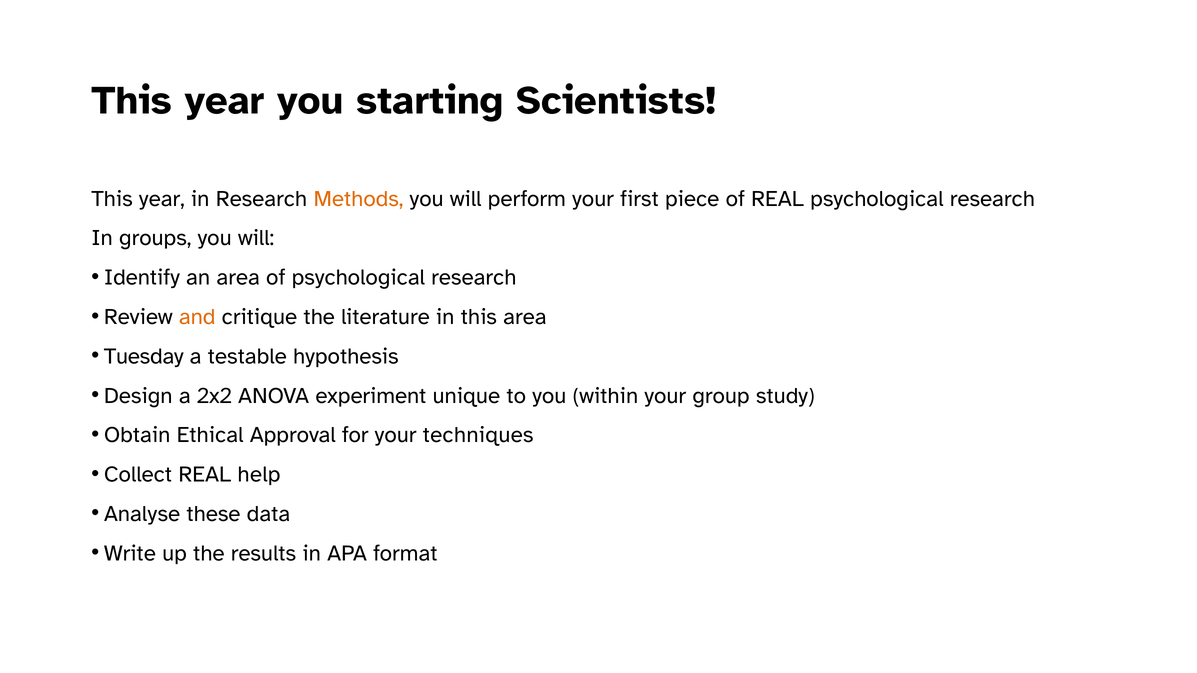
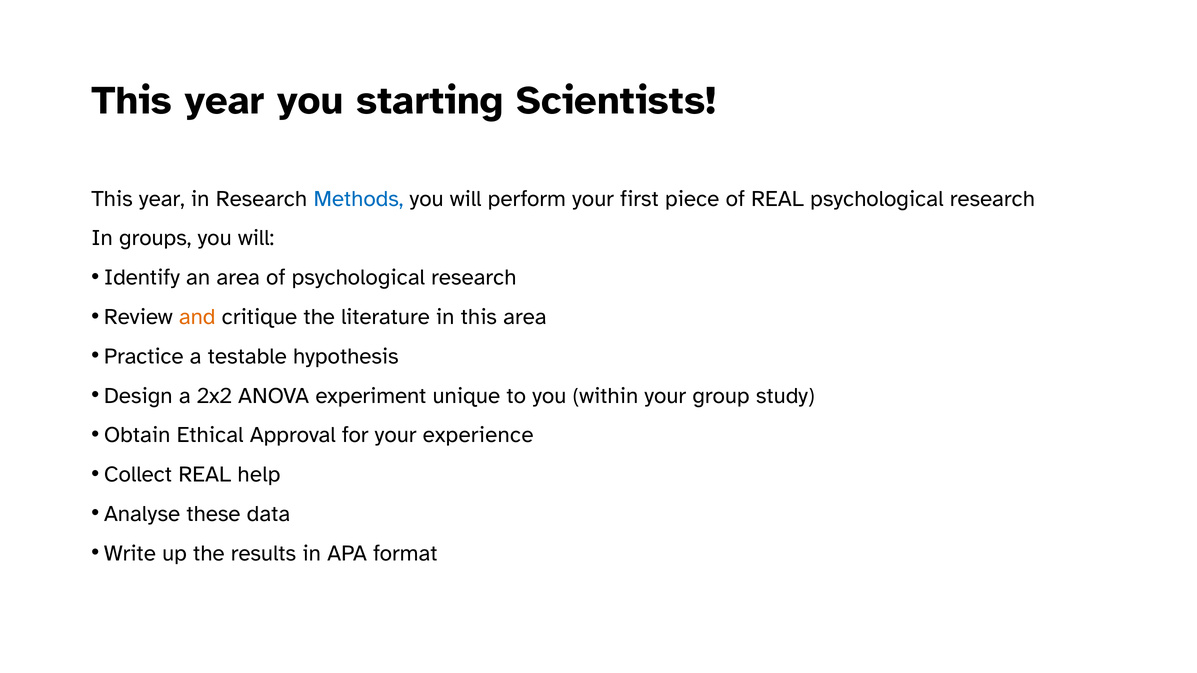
Methods colour: orange -> blue
Tuesday: Tuesday -> Practice
techniques: techniques -> experience
